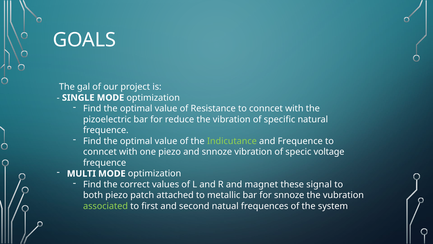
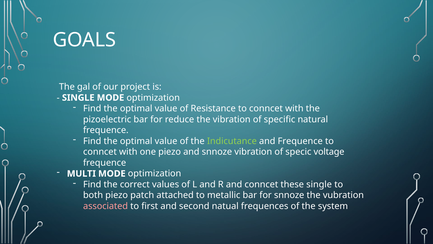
and magnet: magnet -> conncet
these signal: signal -> single
associated colour: light green -> pink
